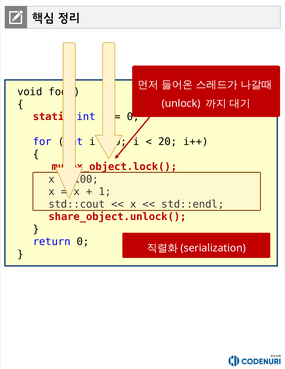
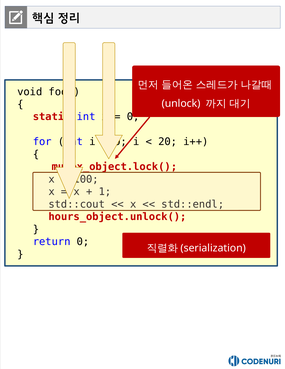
share_object.unlock(: share_object.unlock( -> hours_object.unlock(
